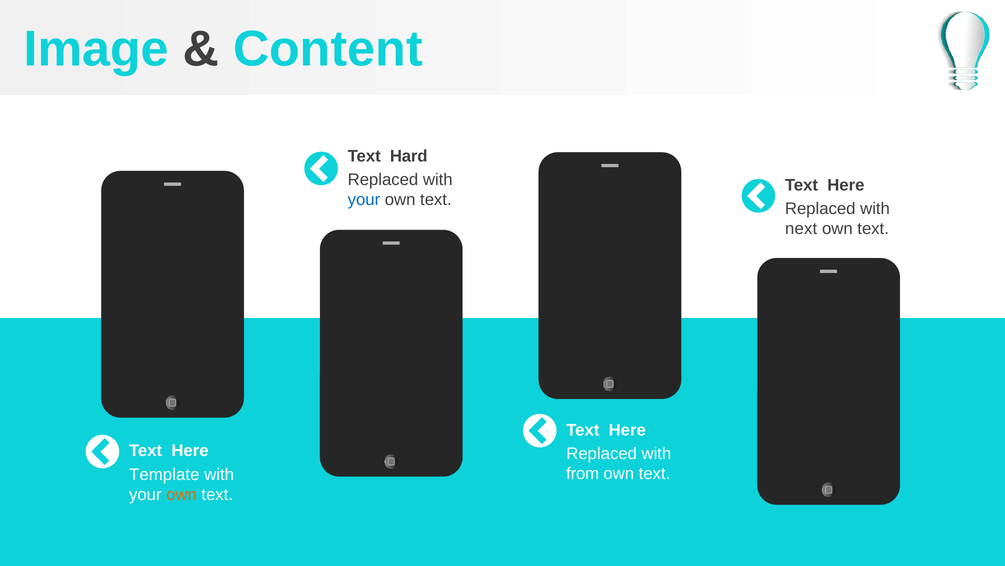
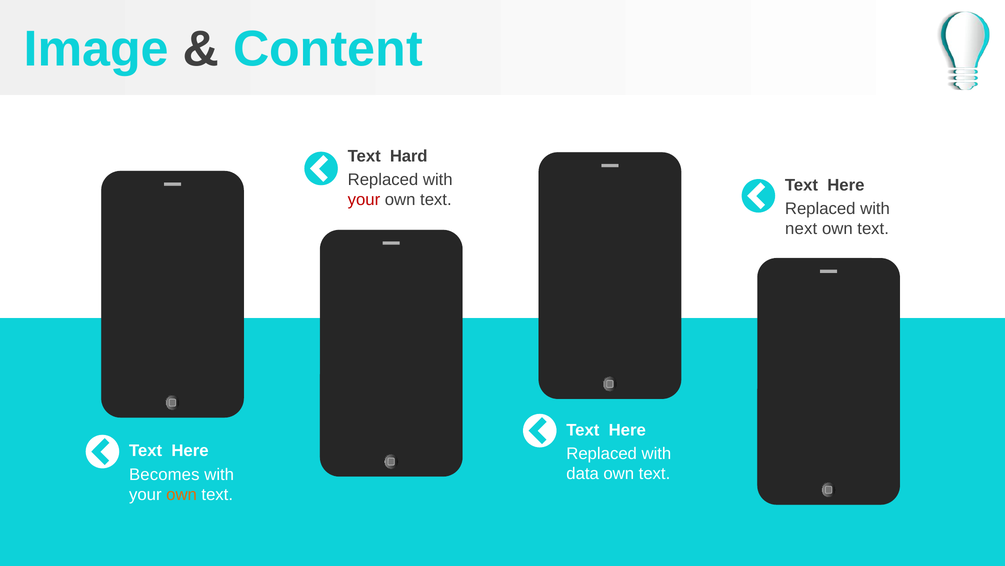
your at (364, 200) colour: blue -> red
from: from -> data
Template: Template -> Becomes
